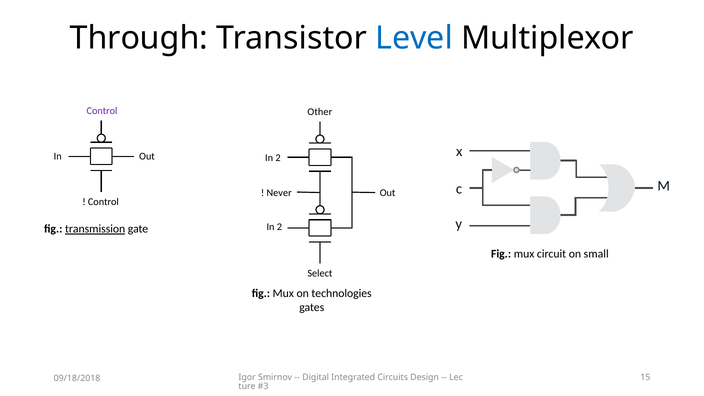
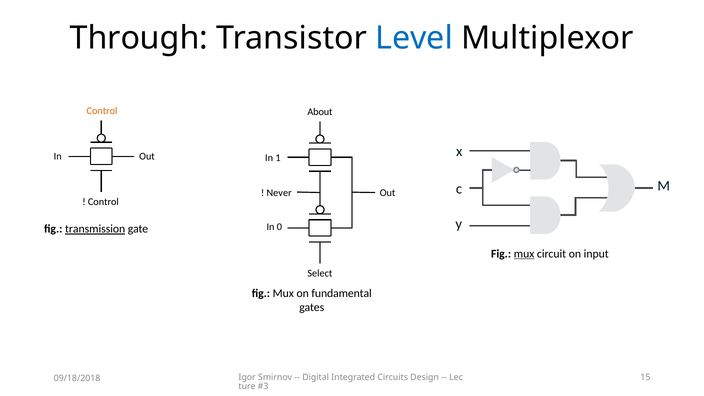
Control at (102, 111) colour: purple -> orange
Other: Other -> About
2 at (278, 158): 2 -> 1
2 at (279, 227): 2 -> 0
mux at (524, 254) underline: none -> present
small: small -> input
technologies: technologies -> fundamental
